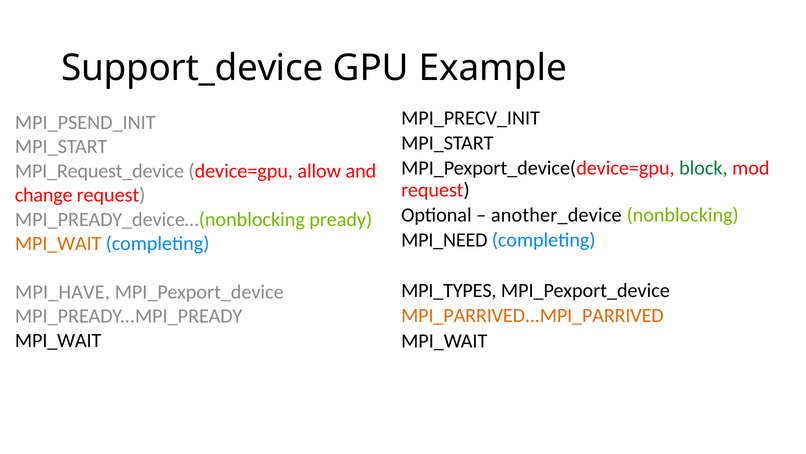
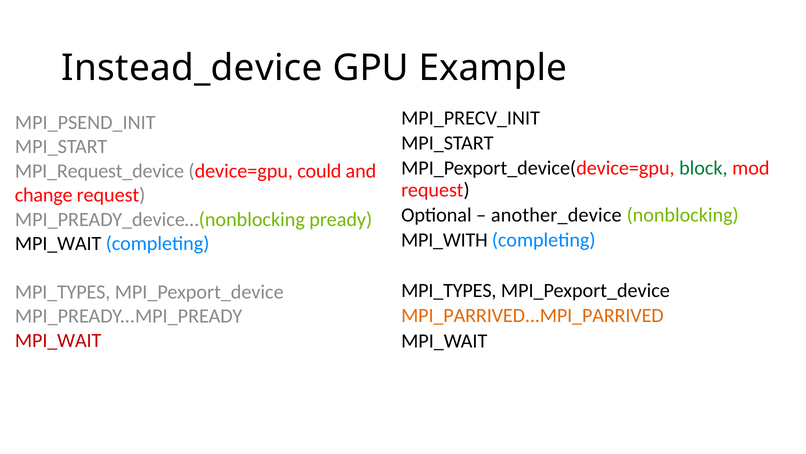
Support_device: Support_device -> Instead_device
allow: allow -> could
MPI_NEED: MPI_NEED -> MPI_WITH
MPI_WAIT at (58, 243) colour: orange -> black
MPI_HAVE at (62, 292): MPI_HAVE -> MPI_TYPES
MPI_WAIT at (58, 340) colour: black -> red
